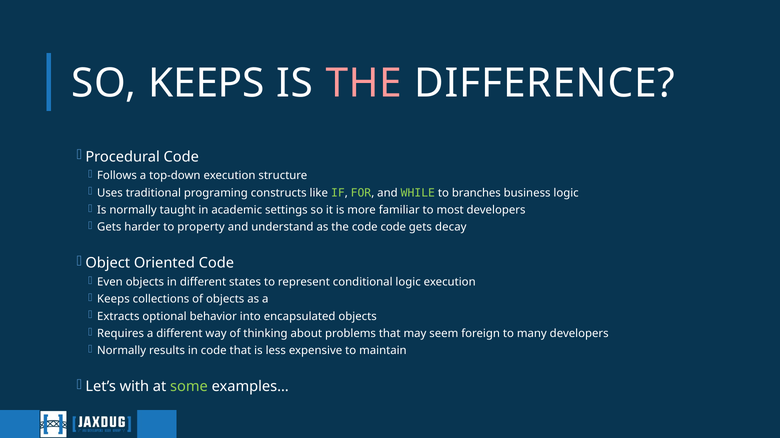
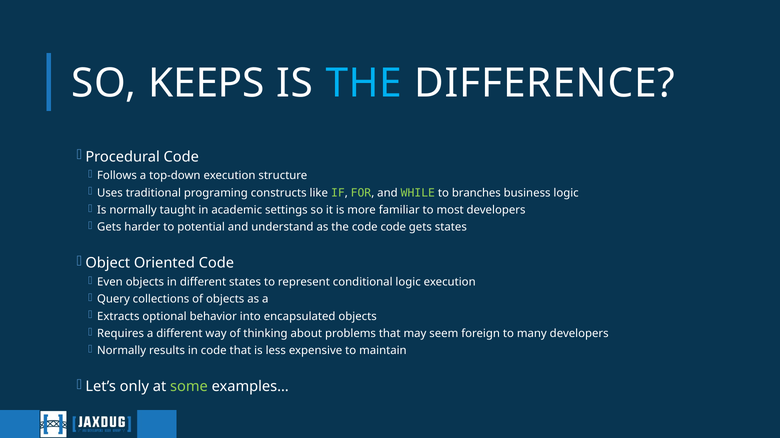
THE at (364, 84) colour: pink -> light blue
property: property -> potential
gets decay: decay -> states
Keeps at (113, 300): Keeps -> Query
with: with -> only
